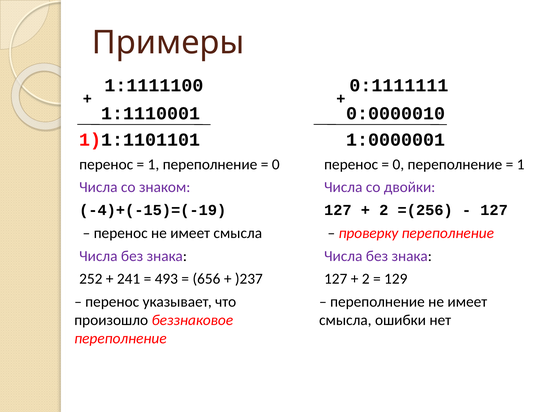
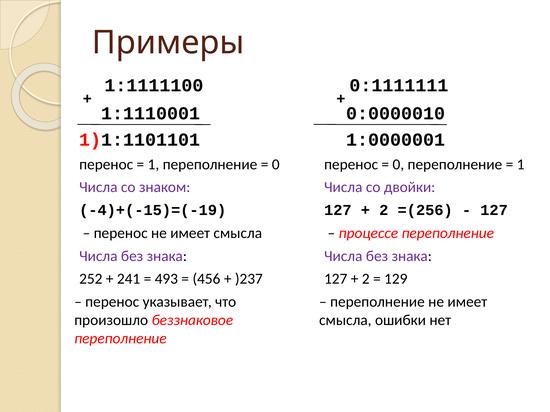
проверку: проверку -> процессе
656: 656 -> 456
